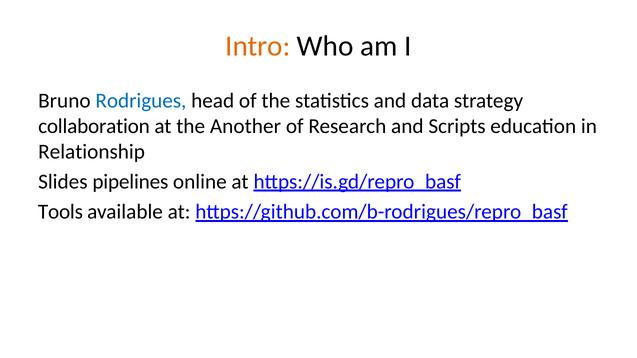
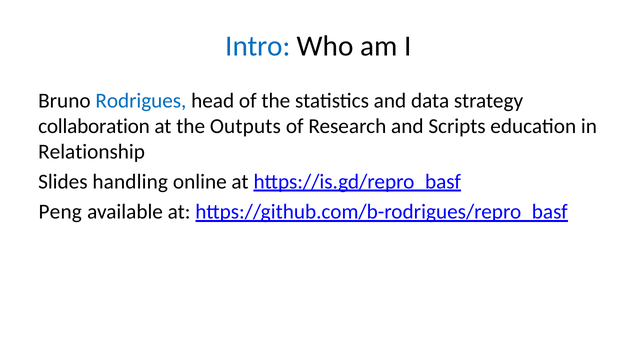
Intro colour: orange -> blue
Another: Another -> Outputs
pipelines: pipelines -> handling
Tools: Tools -> Peng
